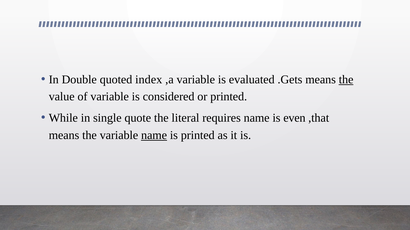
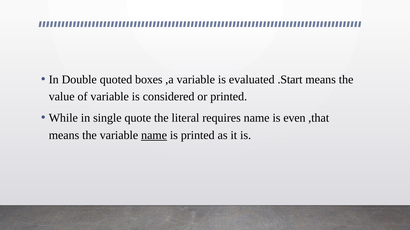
index: index -> boxes
.Gets: .Gets -> .Start
the at (346, 80) underline: present -> none
